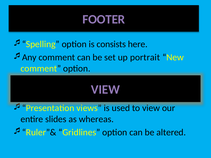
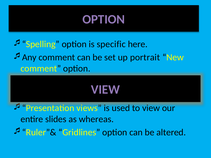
FOOTER at (104, 19): FOOTER -> OPTION
consists: consists -> specific
